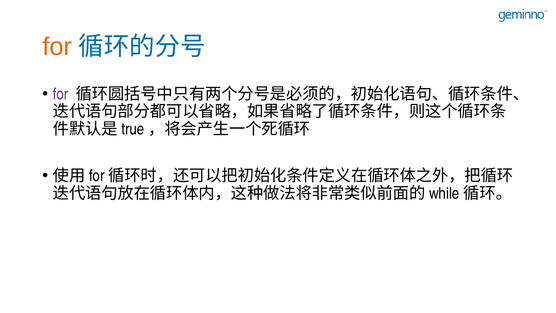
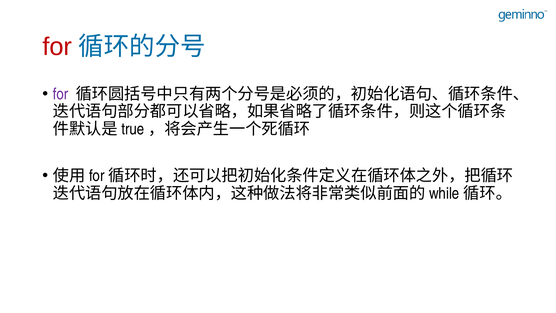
for at (57, 47) colour: orange -> red
